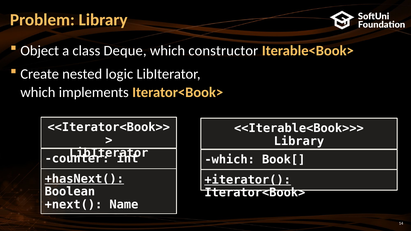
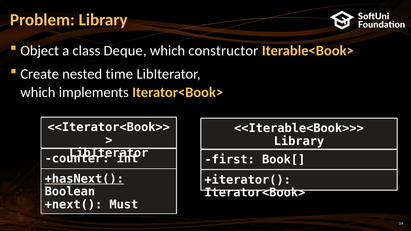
logic: logic -> time
which at (230, 160): which -> first
+iterator( underline: present -> none
Name: Name -> Must
